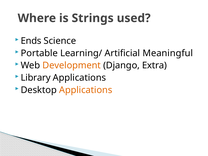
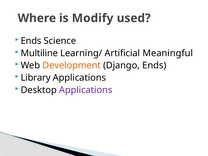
Strings: Strings -> Modify
Portable: Portable -> Multiline
Django Extra: Extra -> Ends
Applications at (86, 90) colour: orange -> purple
